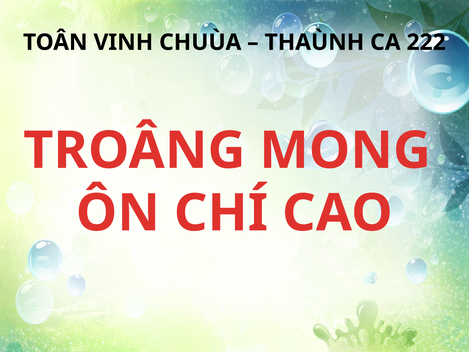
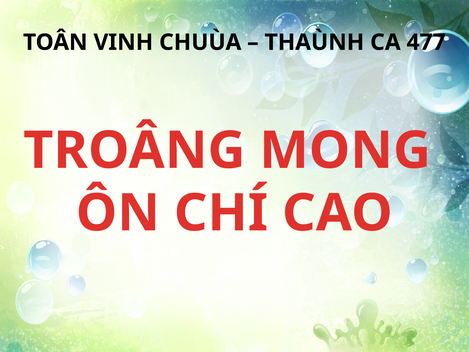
222: 222 -> 477
